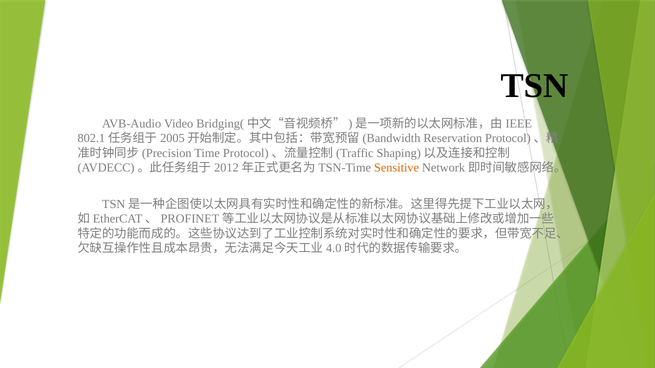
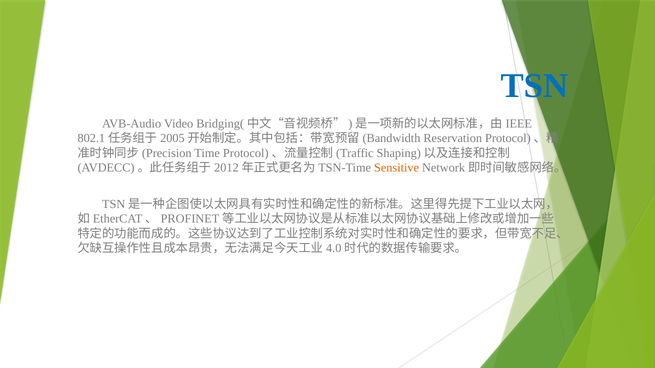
TSN colour: black -> blue
